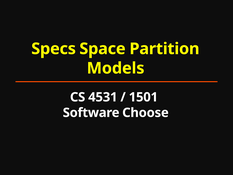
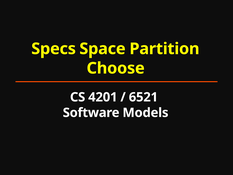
Models: Models -> Choose
4531: 4531 -> 4201
1501: 1501 -> 6521
Choose: Choose -> Models
